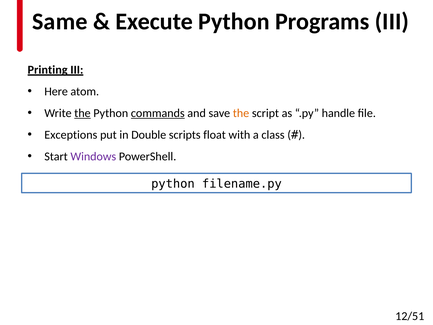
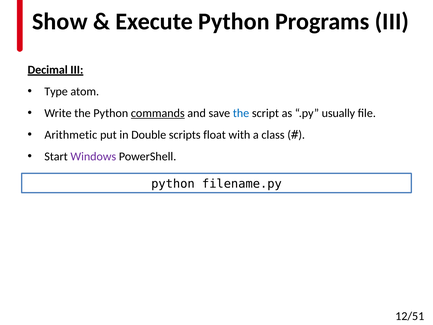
Same: Same -> Show
Printing: Printing -> Decimal
Here: Here -> Type
the at (82, 113) underline: present -> none
the at (241, 113) colour: orange -> blue
handle: handle -> usually
Exceptions: Exceptions -> Arithmetic
